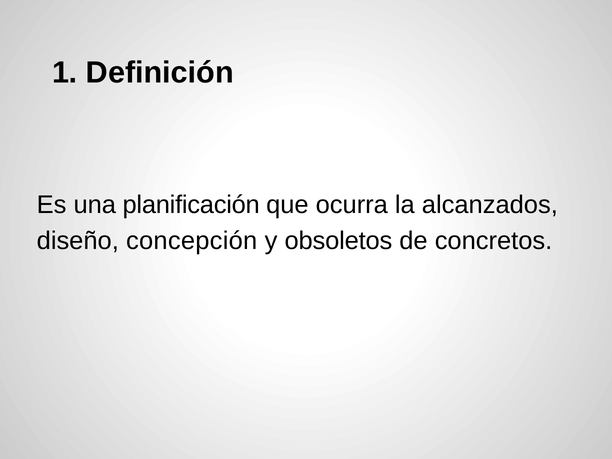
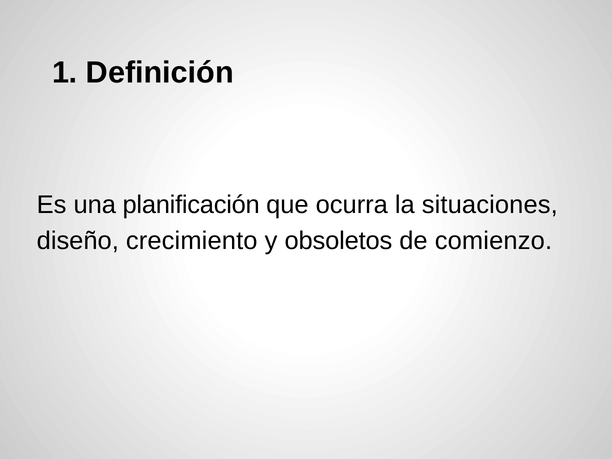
alcanzados: alcanzados -> situaciones
concepción: concepción -> crecimiento
concretos: concretos -> comienzo
